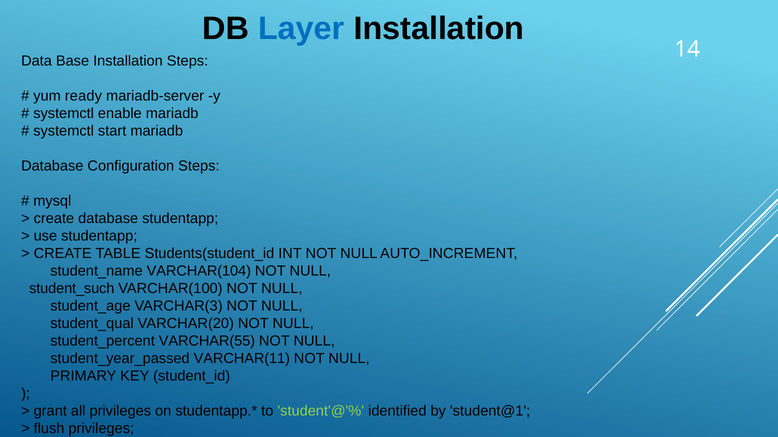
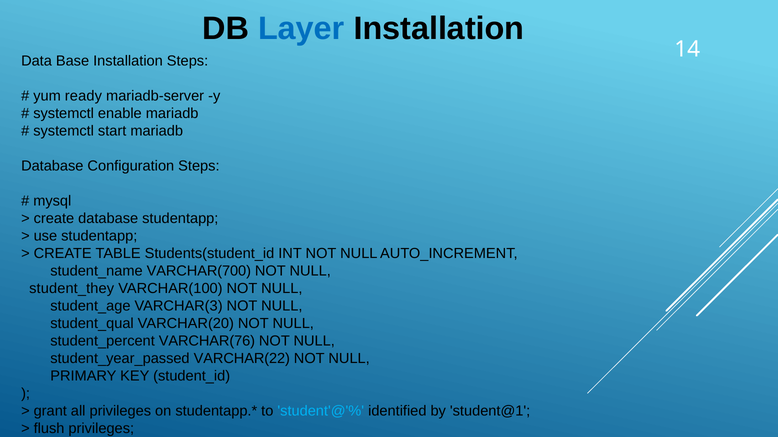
VARCHAR(104: VARCHAR(104 -> VARCHAR(700
student_such: student_such -> student_they
VARCHAR(55: VARCHAR(55 -> VARCHAR(76
VARCHAR(11: VARCHAR(11 -> VARCHAR(22
student'@'% colour: light green -> light blue
